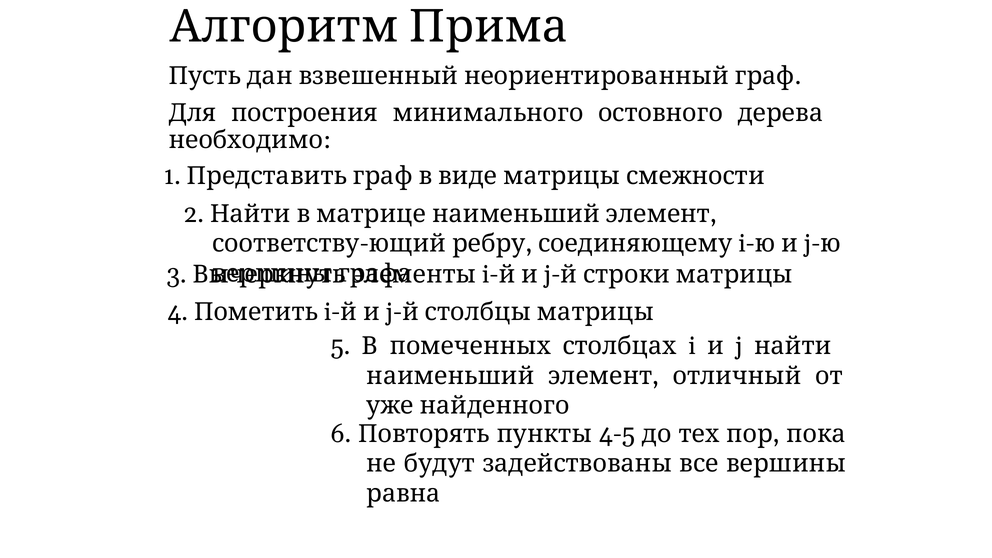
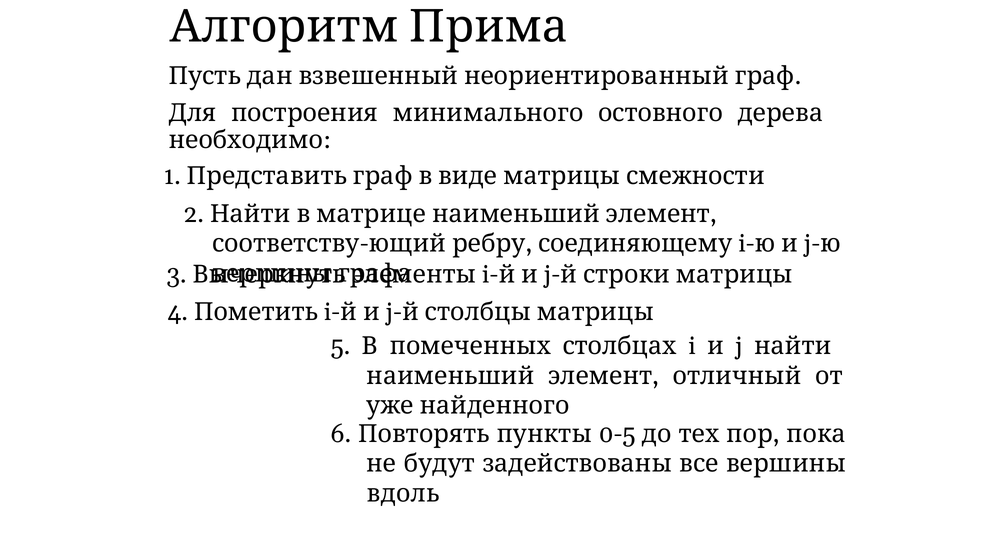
4-5: 4-5 -> 0-5
равна: равна -> вдоль
